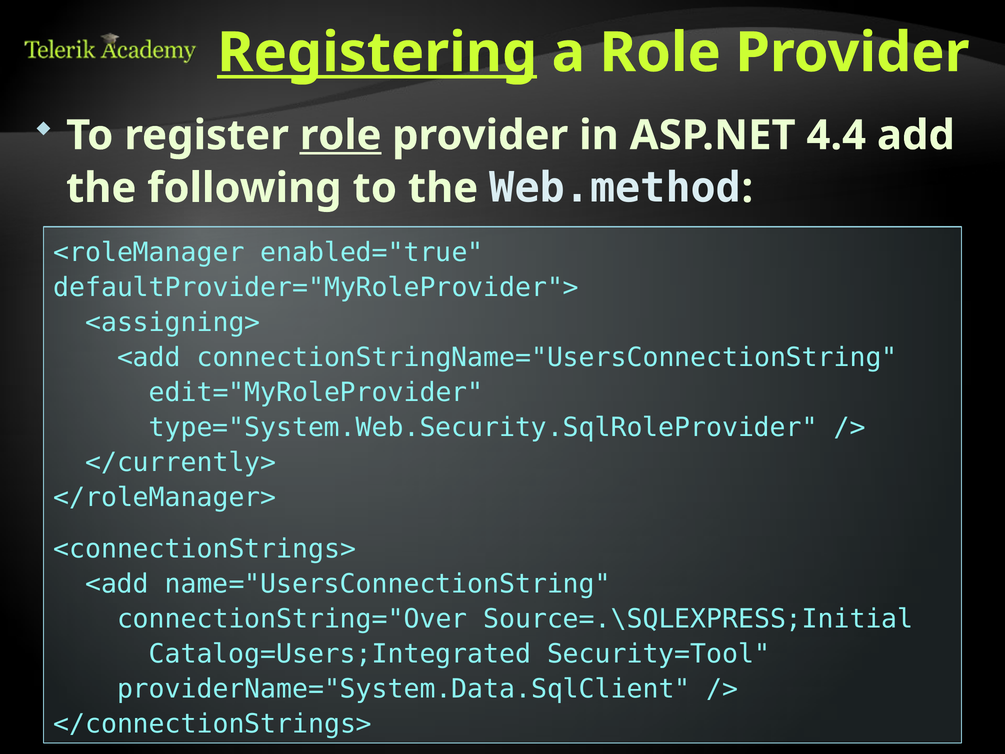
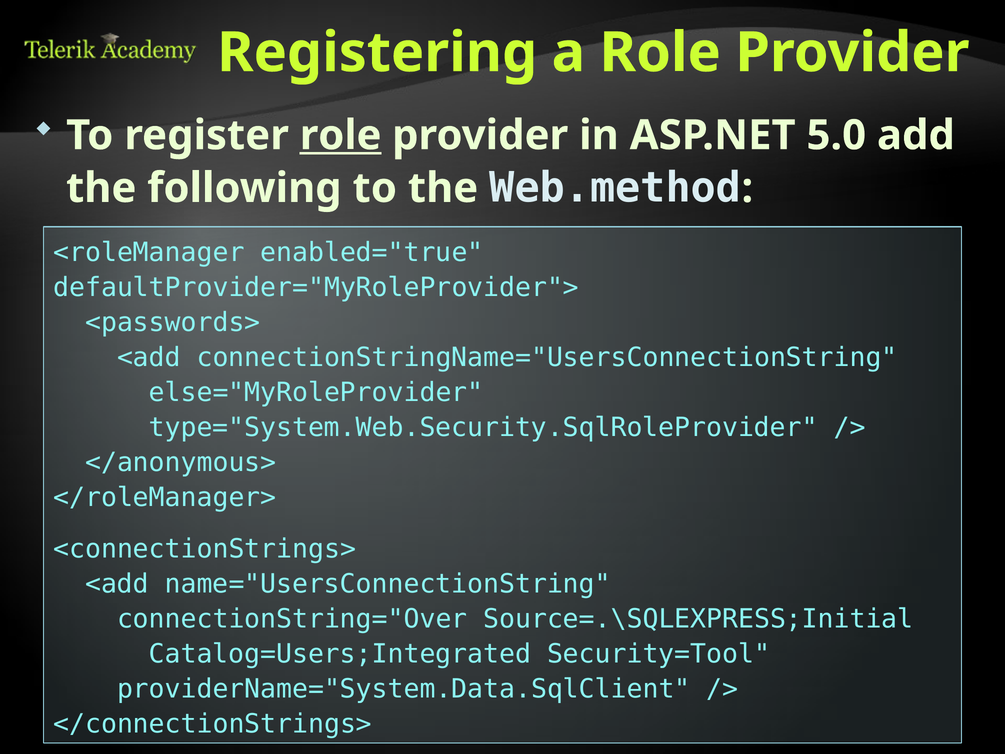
Registering underline: present -> none
4.4: 4.4 -> 5.0
<assigning>: <assigning> -> <passwords>
edit="MyRoleProvider: edit="MyRoleProvider -> else="MyRoleProvider
</currently>: </currently> -> </anonymous>
